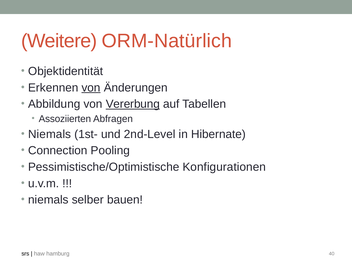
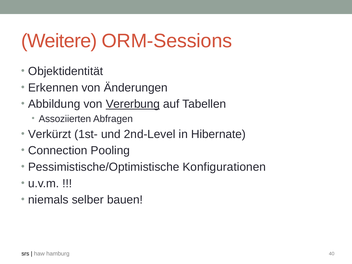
ORM-Natürlich: ORM-Natürlich -> ORM-Sessions
von at (91, 88) underline: present -> none
Niemals at (50, 134): Niemals -> Verkürzt
